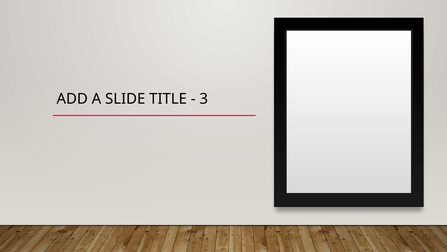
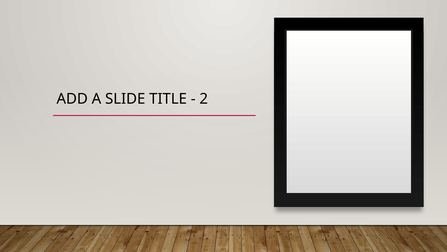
3: 3 -> 2
